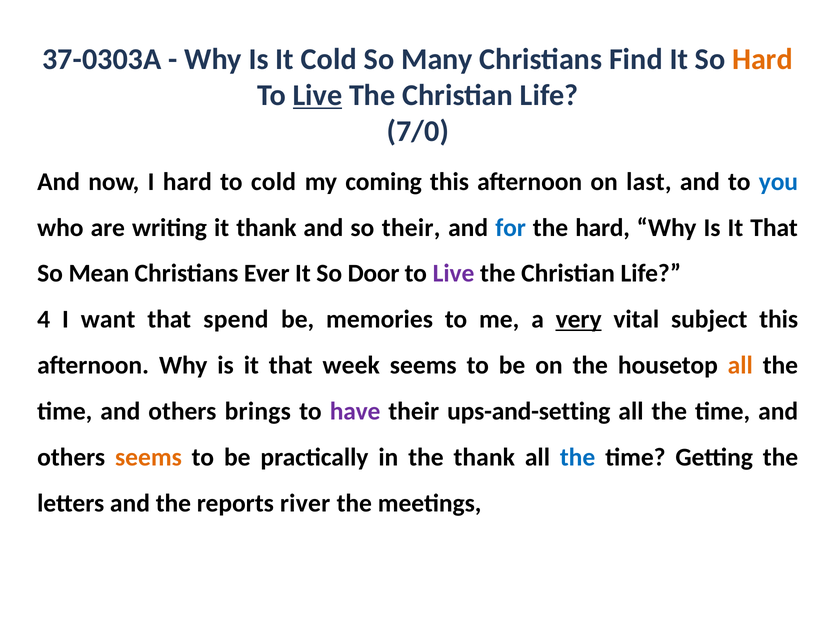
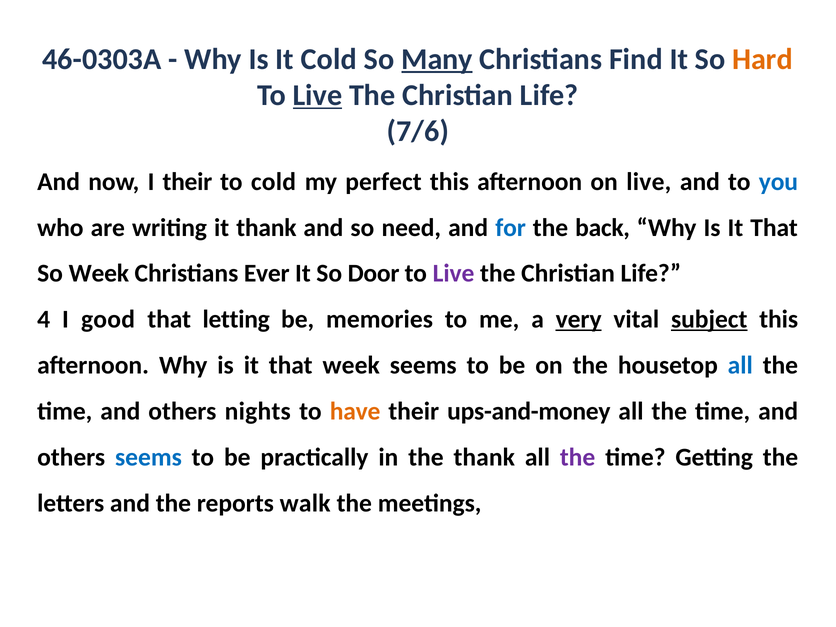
37-0303A: 37-0303A -> 46-0303A
Many underline: none -> present
7/0: 7/0 -> 7/6
I hard: hard -> their
coming: coming -> perfect
on last: last -> live
so their: their -> need
the hard: hard -> back
So Mean: Mean -> Week
want: want -> good
spend: spend -> letting
subject underline: none -> present
all at (740, 365) colour: orange -> blue
brings: brings -> nights
have colour: purple -> orange
ups-and-setting: ups-and-setting -> ups-and-money
seems at (148, 457) colour: orange -> blue
the at (578, 457) colour: blue -> purple
river: river -> walk
